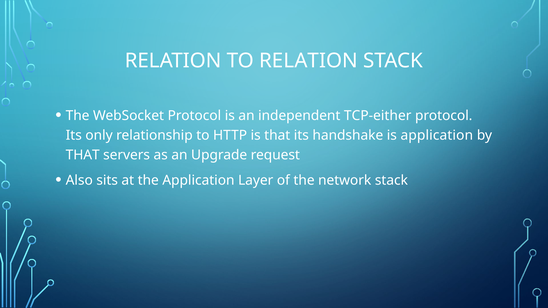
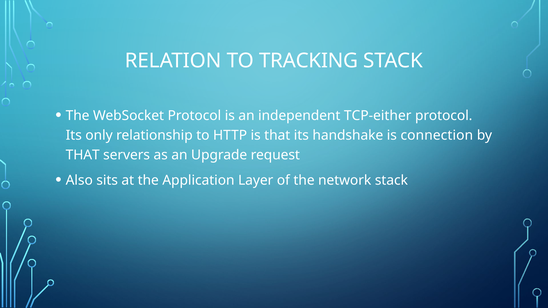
TO RELATION: RELATION -> TRACKING
is application: application -> connection
